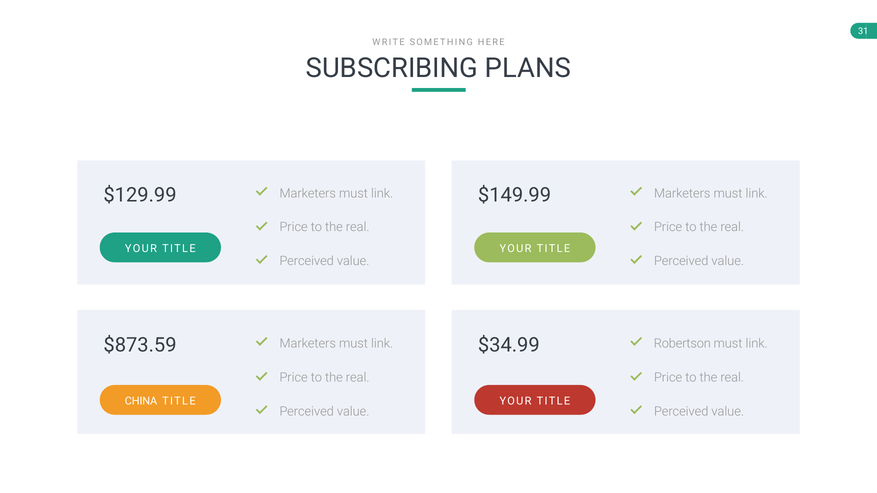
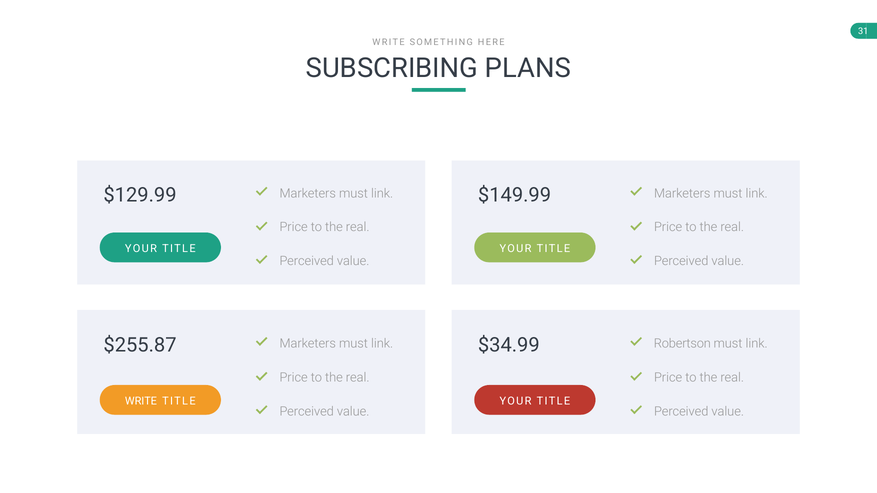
$873.59: $873.59 -> $255.87
CHINA at (141, 402): CHINA -> WRITE
